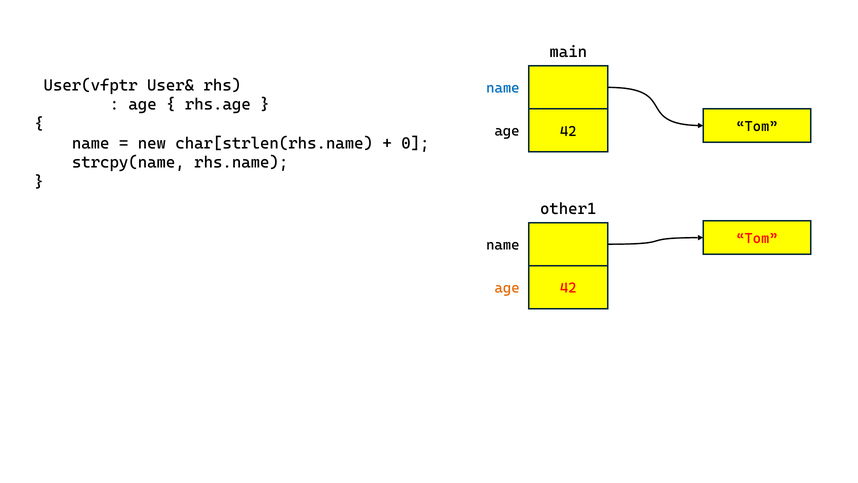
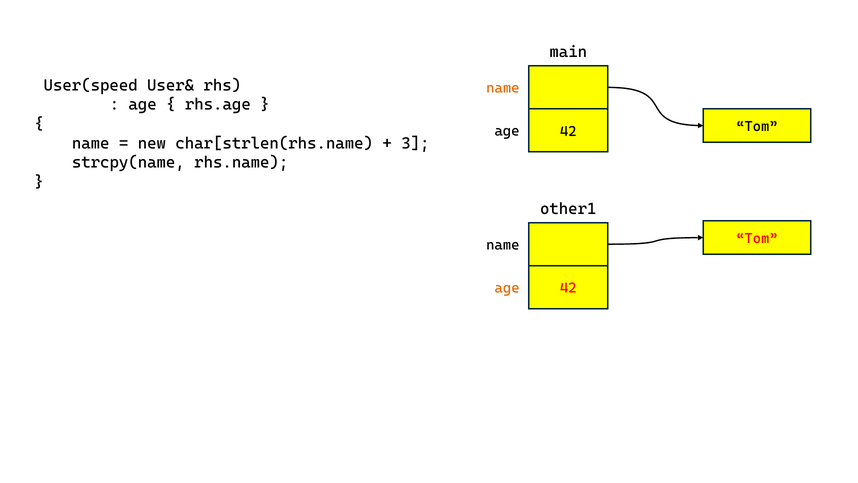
User(vfptr: User(vfptr -> User(speed
name at (503, 88) colour: blue -> orange
0: 0 -> 3
